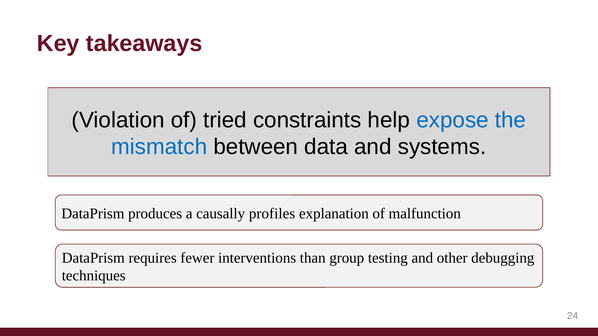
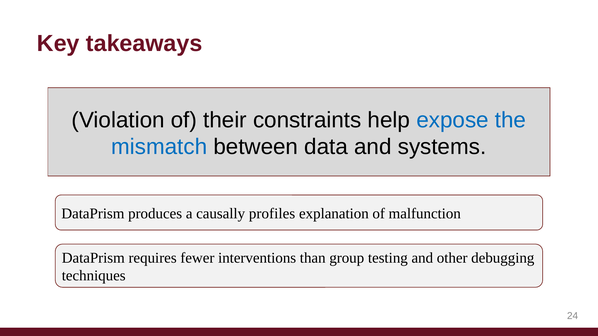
tried: tried -> their
